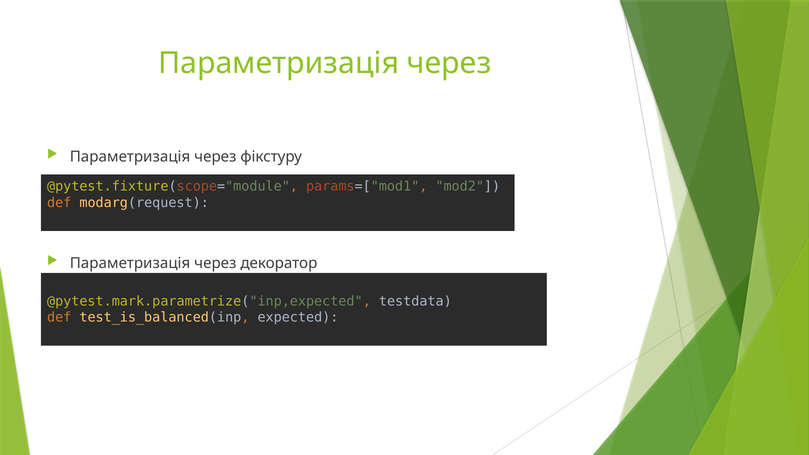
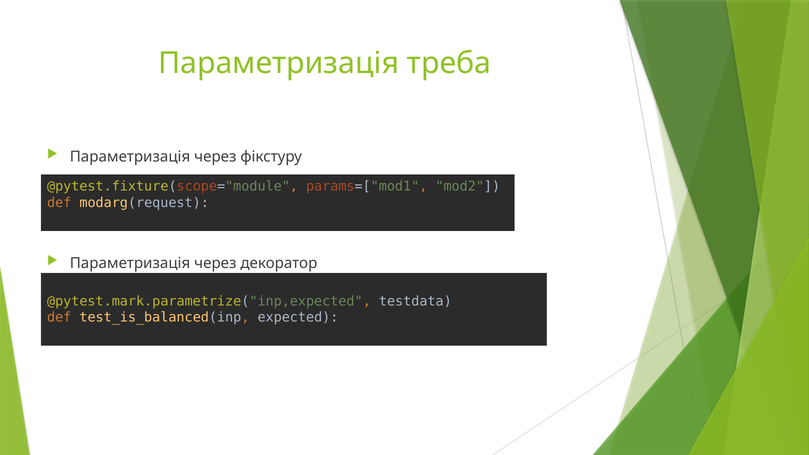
через at (449, 63): через -> треба
